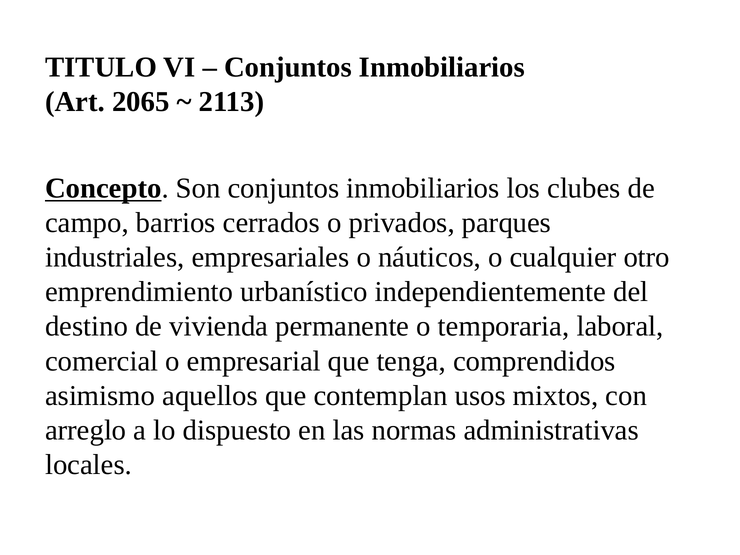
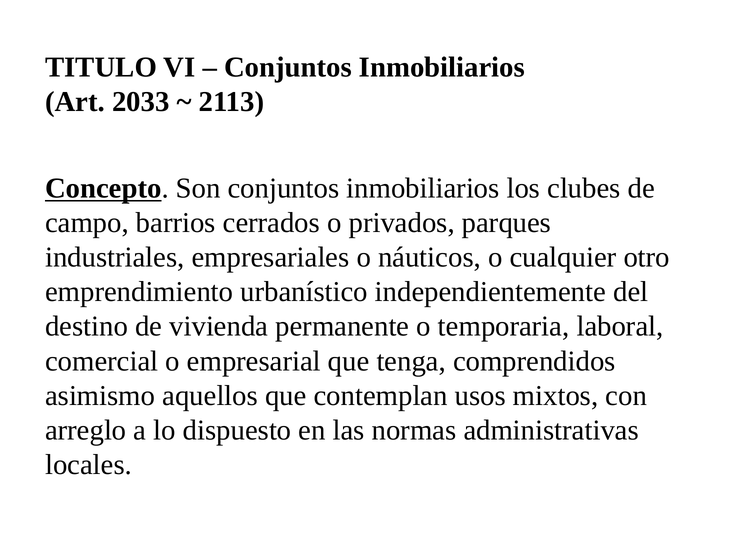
2065: 2065 -> 2033
